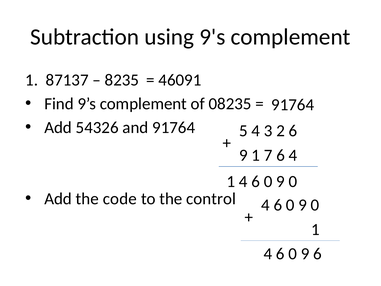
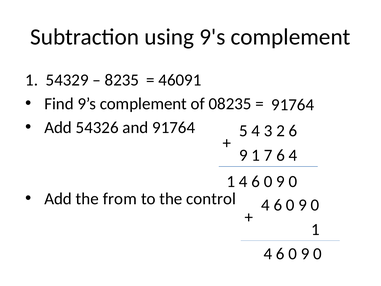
87137: 87137 -> 54329
code: code -> from
6 at (317, 254): 6 -> 0
